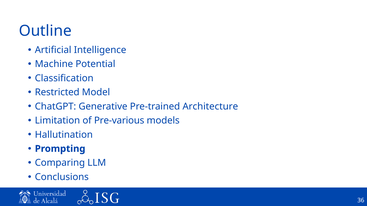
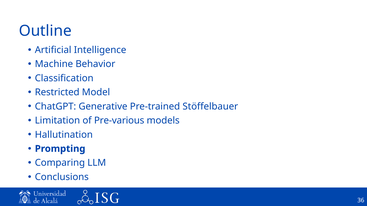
Potential: Potential -> Behavior
Architecture: Architecture -> Stöffelbauer
